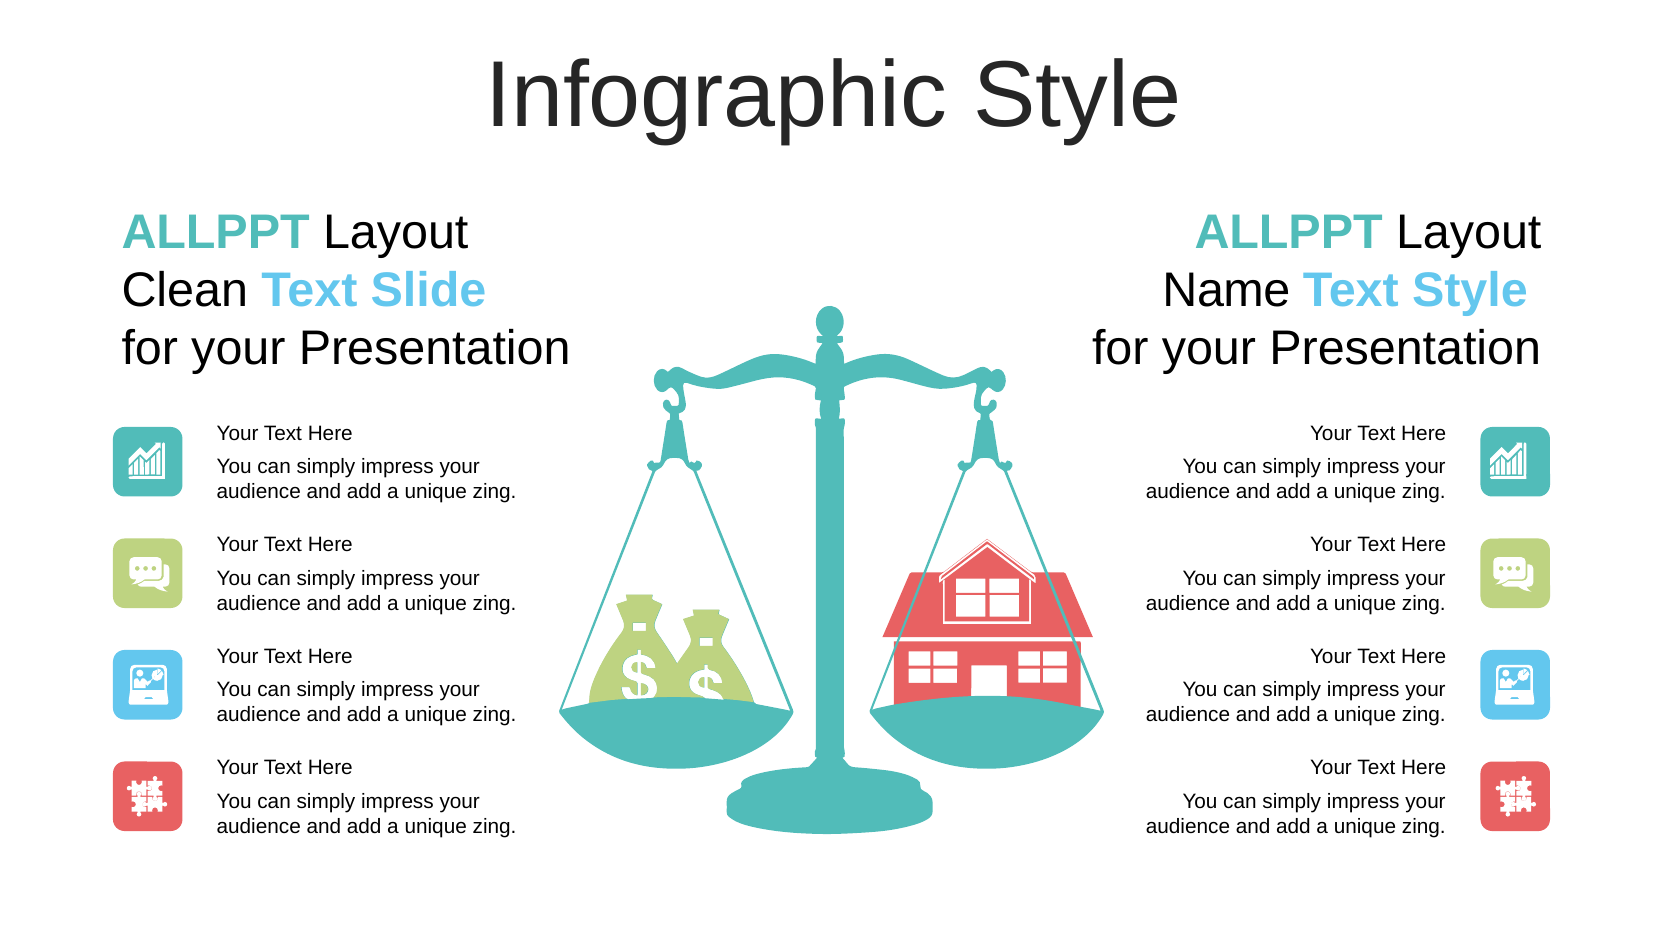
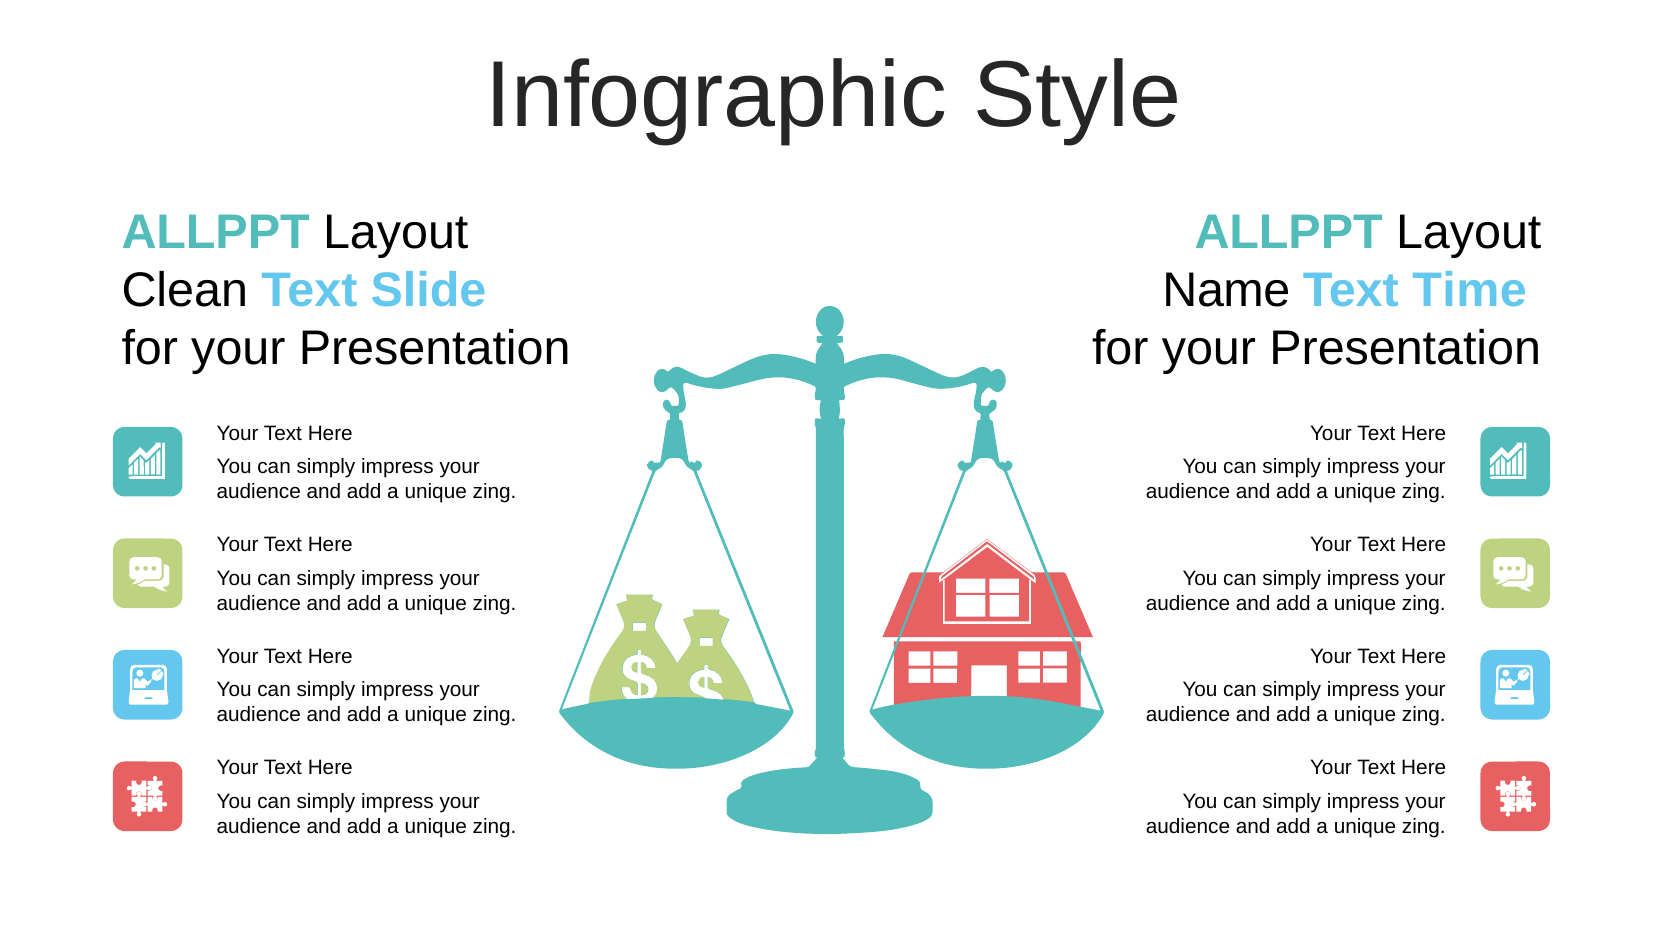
Text Style: Style -> Time
